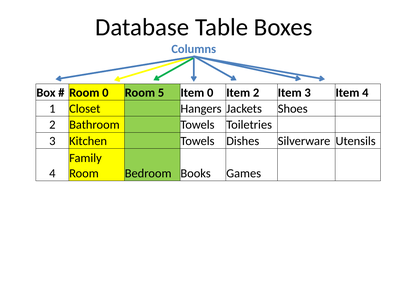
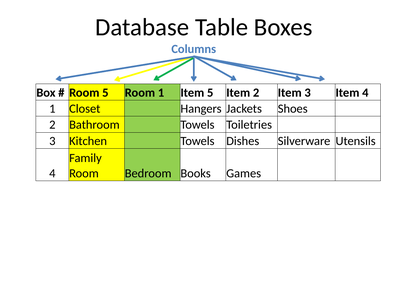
Room 0: 0 -> 5
Room 5: 5 -> 1
Item 0: 0 -> 5
